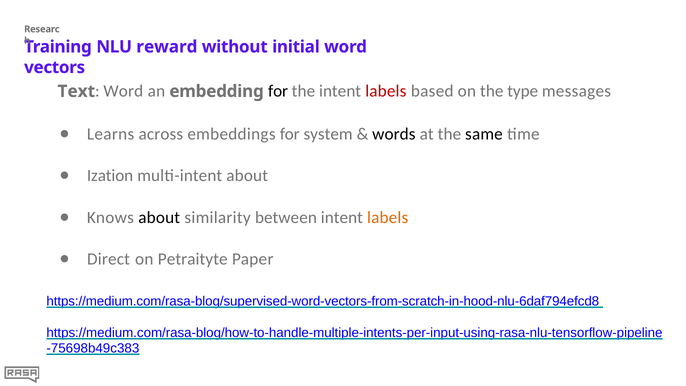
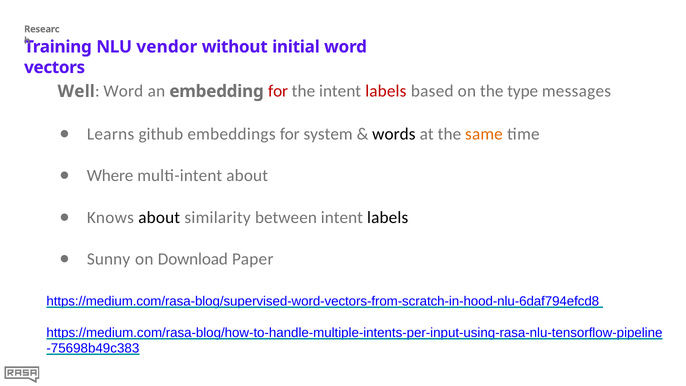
reward: reward -> vendor
Text: Text -> Well
for at (278, 91) colour: black -> red
across: across -> github
same colour: black -> orange
Ization: Ization -> Where
labels at (388, 217) colour: orange -> black
Direct: Direct -> Sunny
Petraityte: Petraityte -> Download
